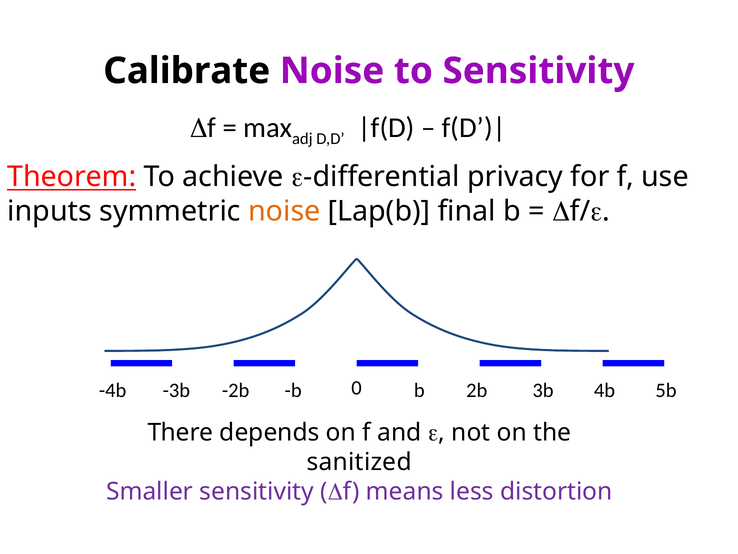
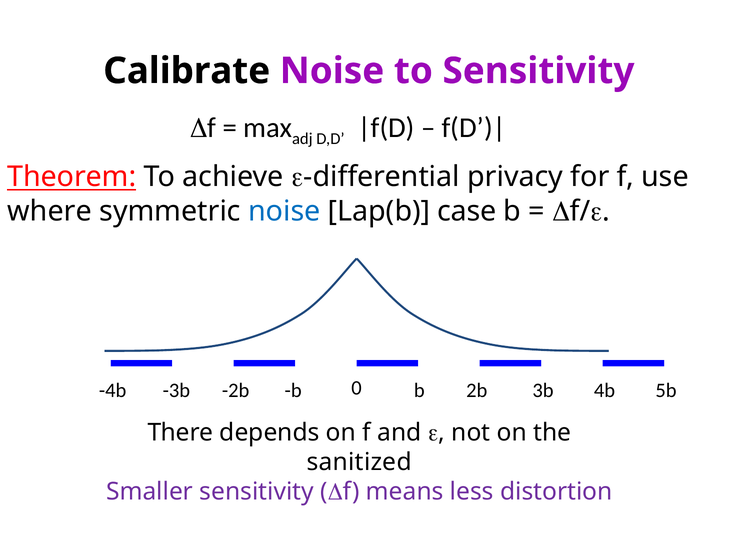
inputs: inputs -> where
noise at (284, 211) colour: orange -> blue
final: final -> case
